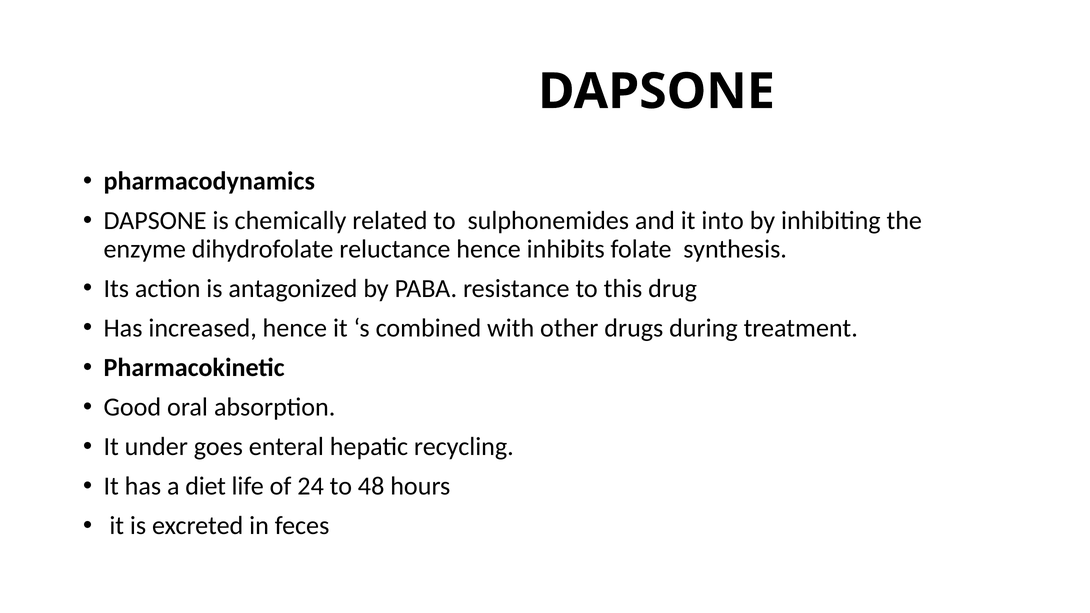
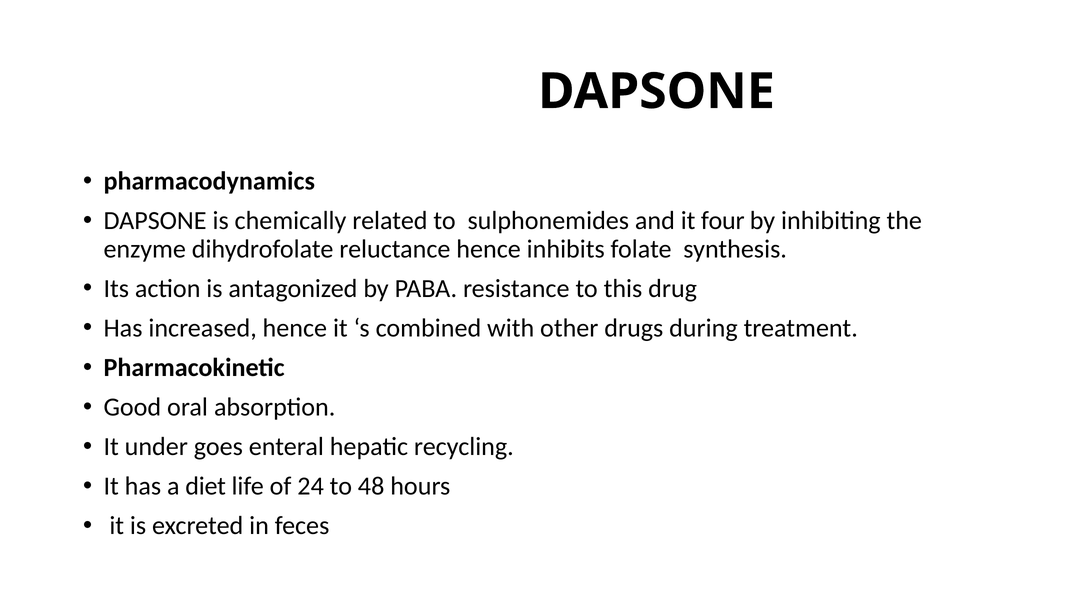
into: into -> four
